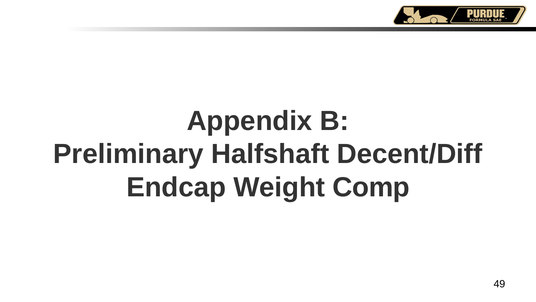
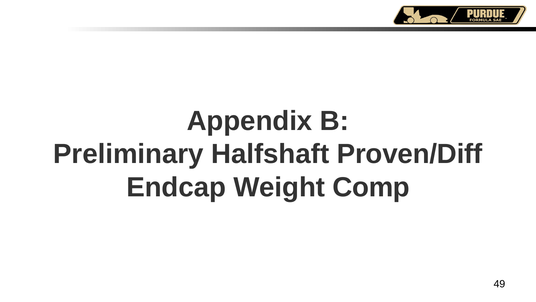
Decent/Diff: Decent/Diff -> Proven/Diff
